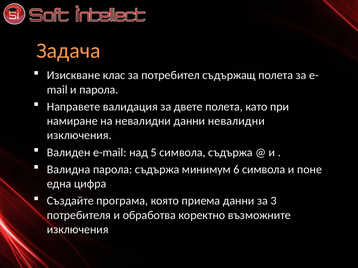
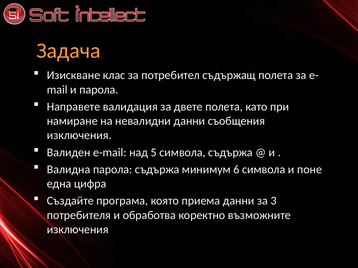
данни невалидни: невалидни -> съобщения
